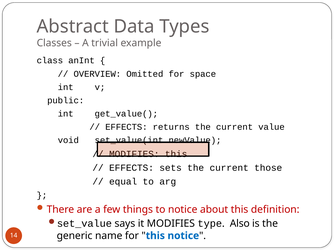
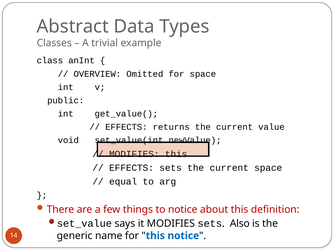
current those: those -> space
MODIFIES type: type -> sets
